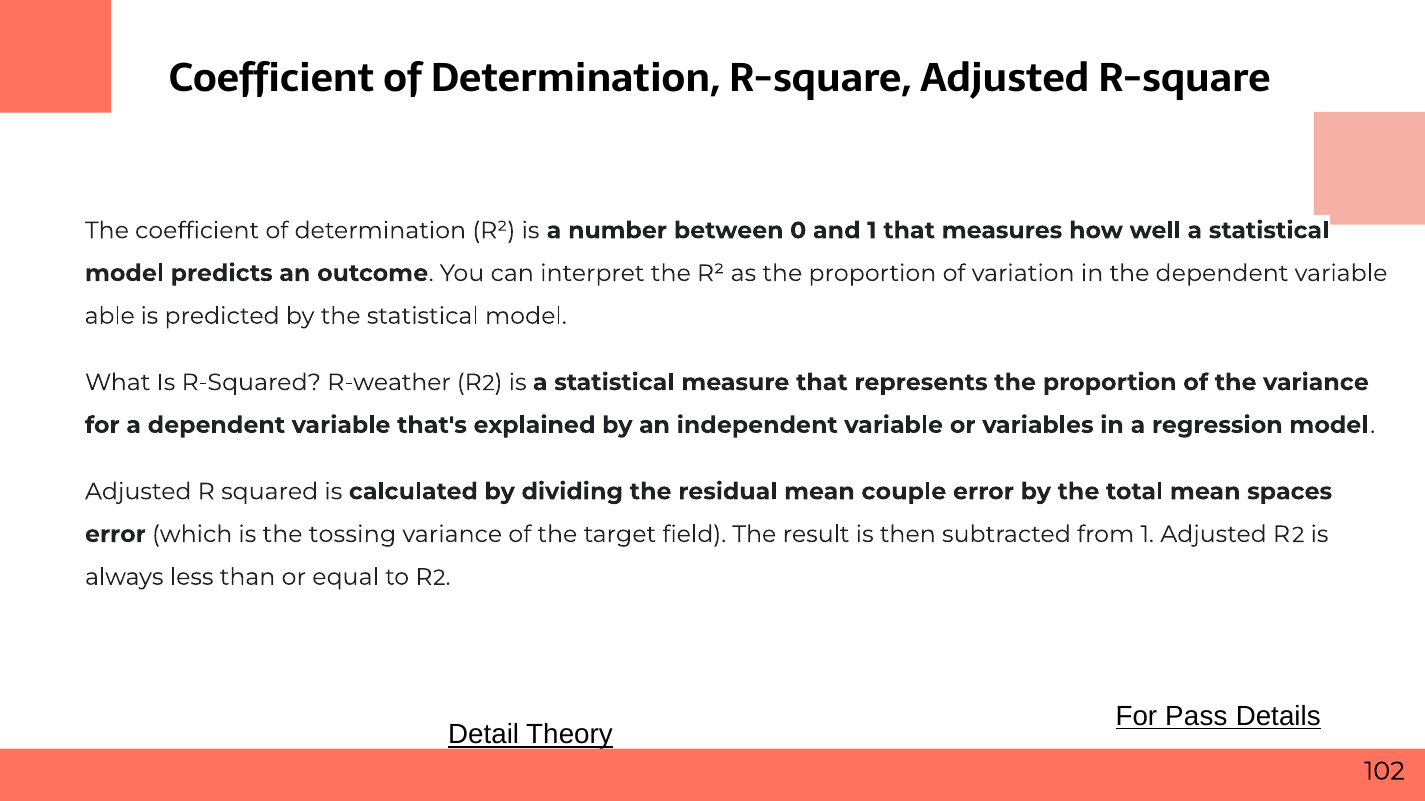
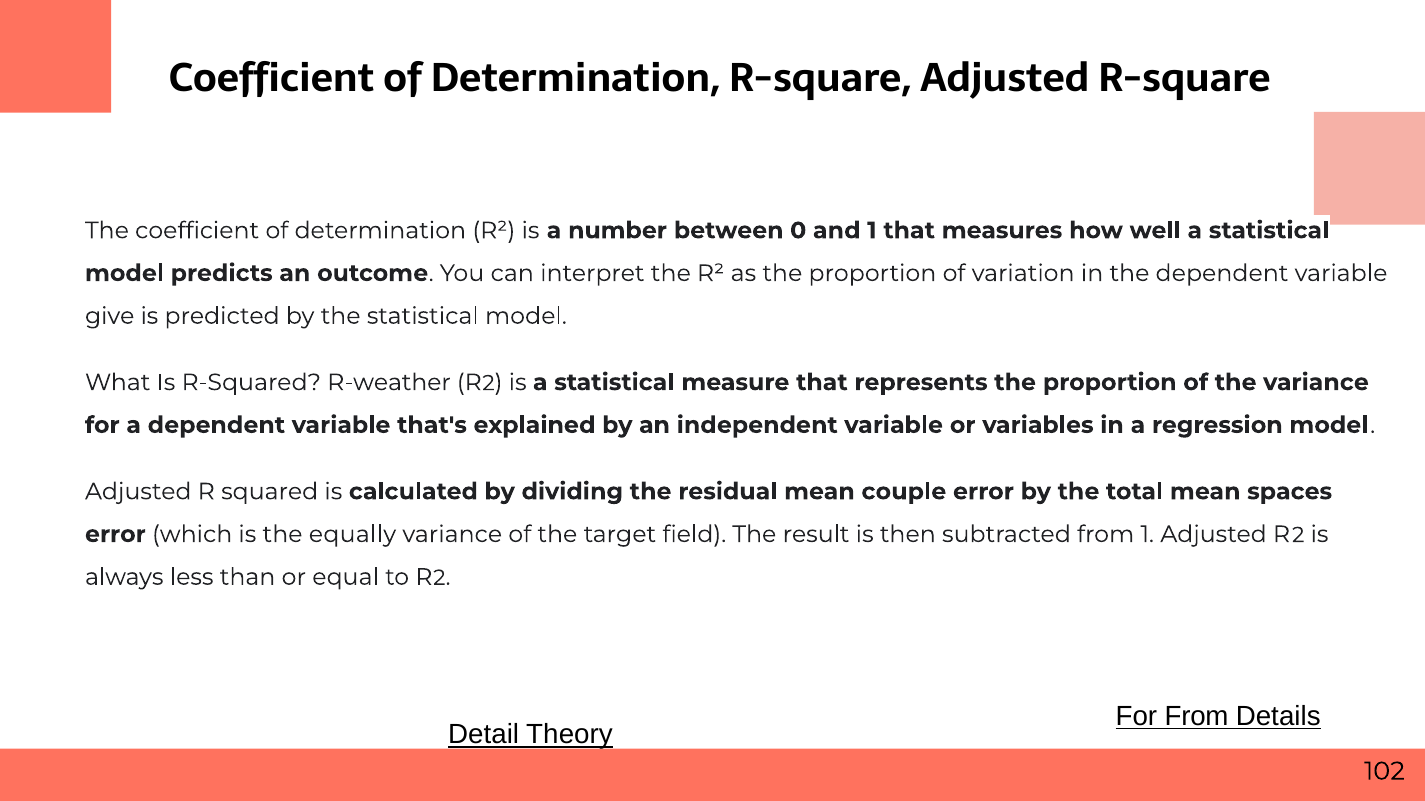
able: able -> give
tossing: tossing -> equally
For Pass: Pass -> From
